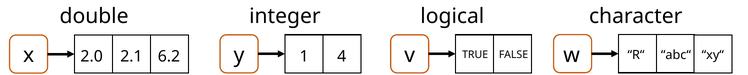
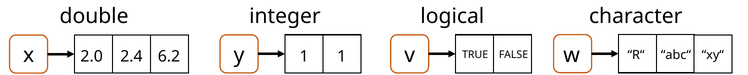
2.1: 2.1 -> 2.4
1 4: 4 -> 1
